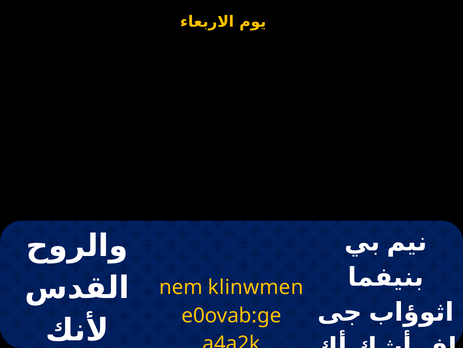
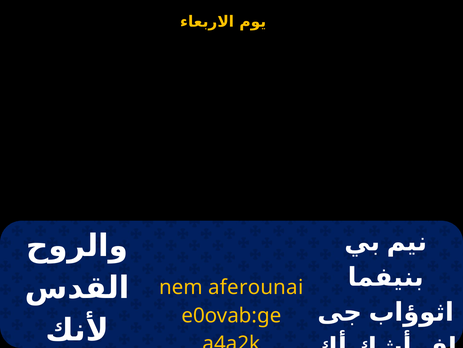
klinwmen: klinwmen -> aferounai
